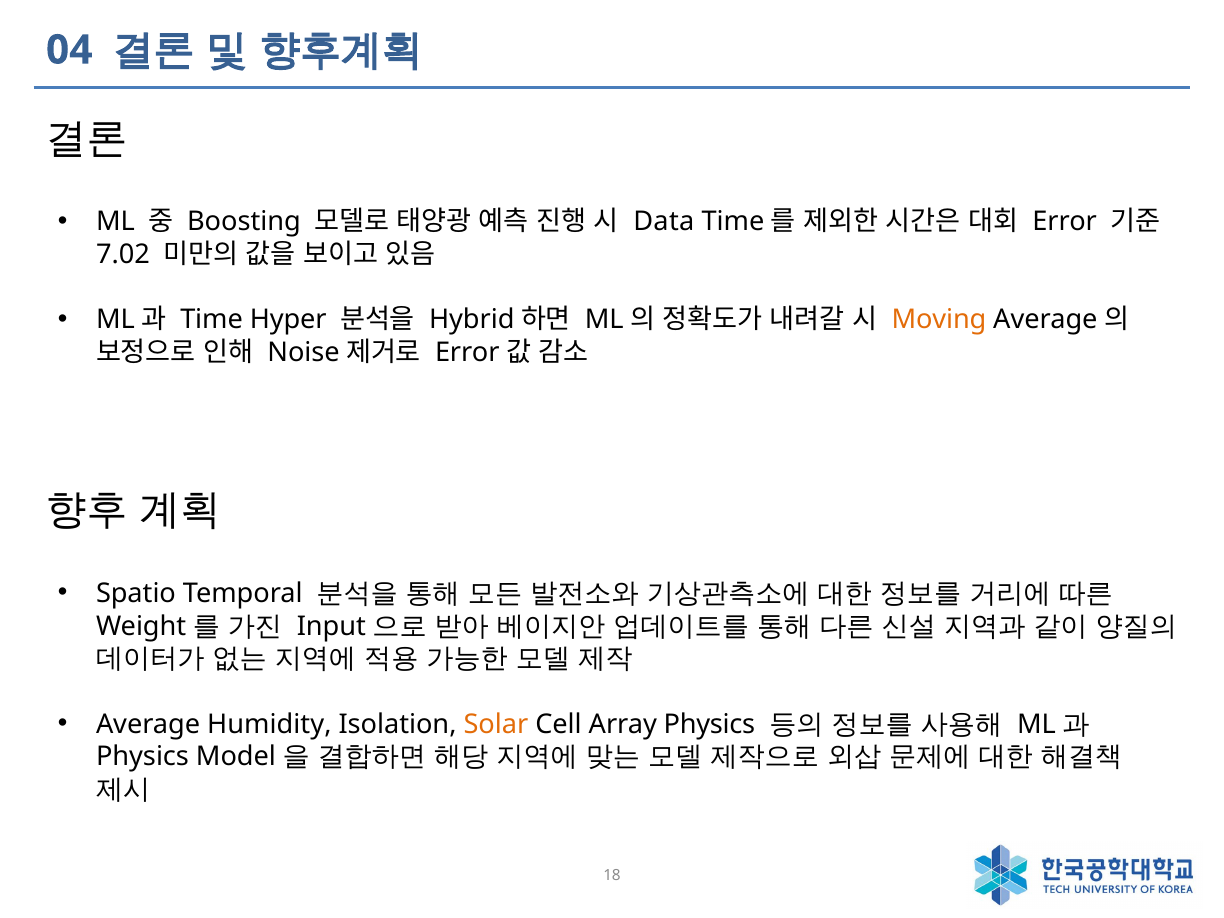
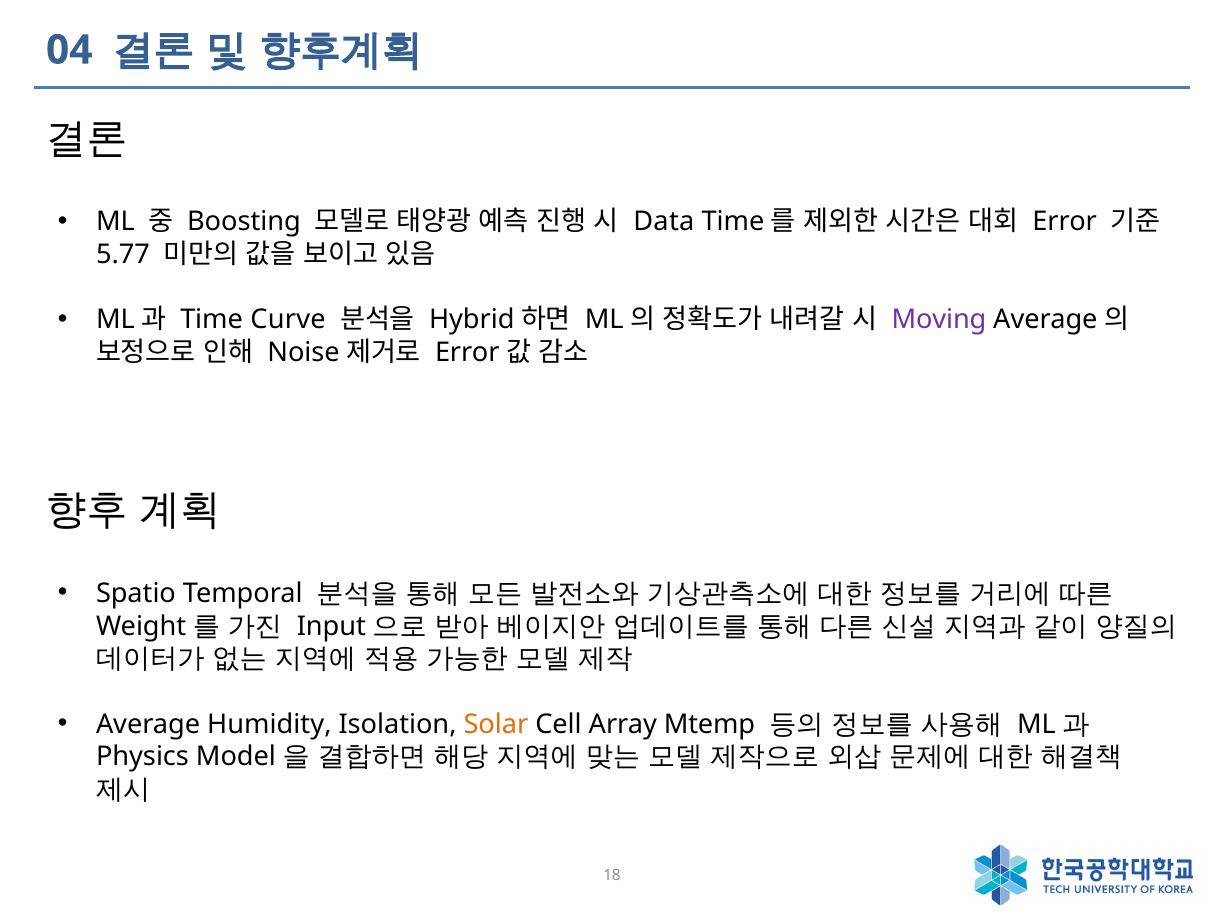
7.02: 7.02 -> 5.77
Hyper: Hyper -> Curve
Moving colour: orange -> purple
Array Physics: Physics -> Mtemp
